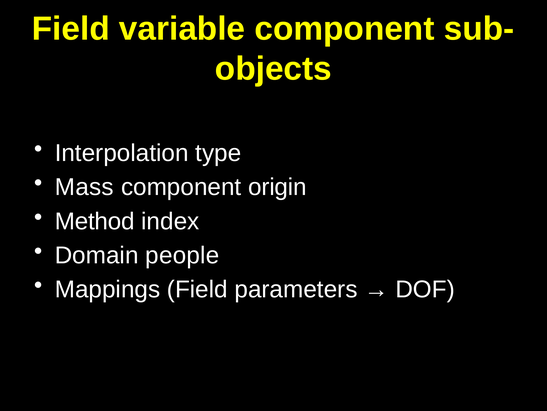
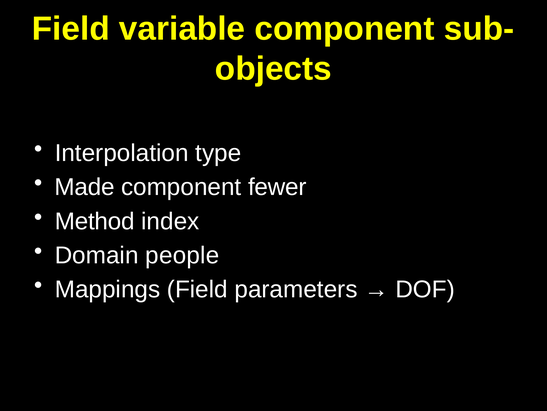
Mass: Mass -> Made
origin: origin -> fewer
